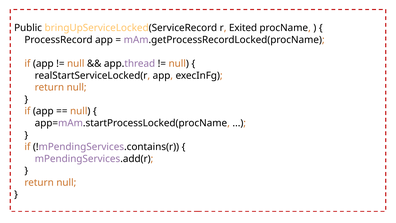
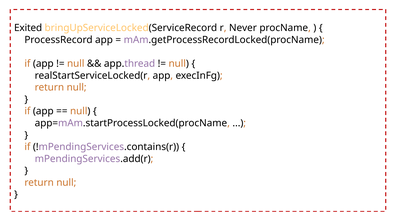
Public: Public -> Exited
Exited: Exited -> Never
